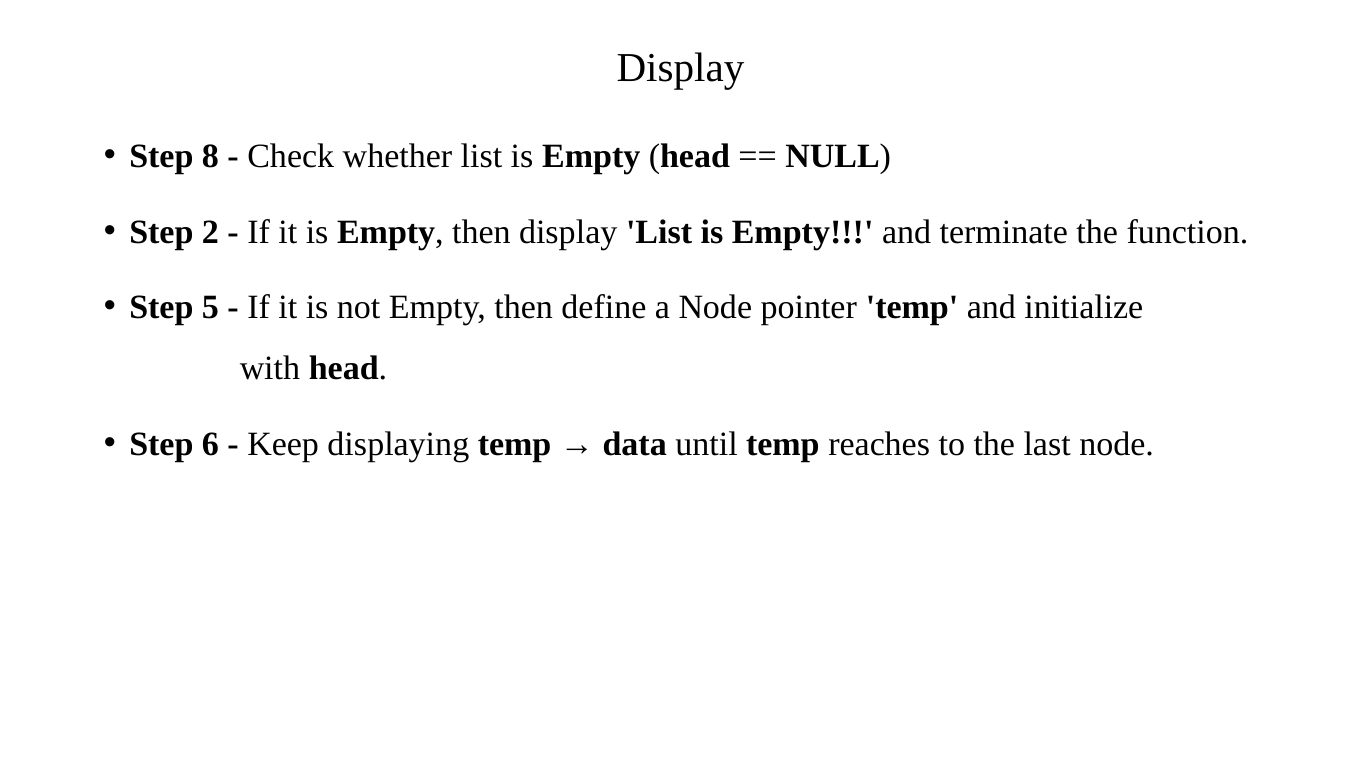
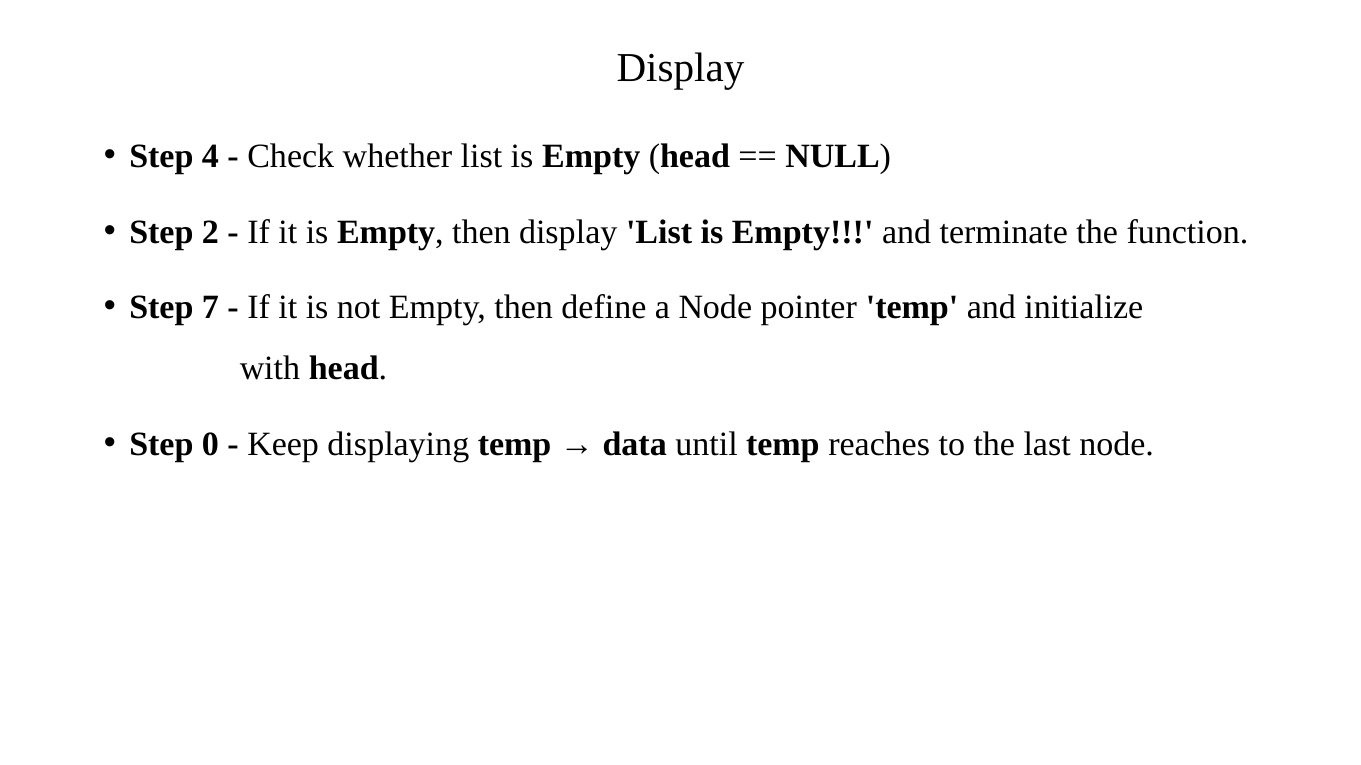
8: 8 -> 4
5: 5 -> 7
6: 6 -> 0
